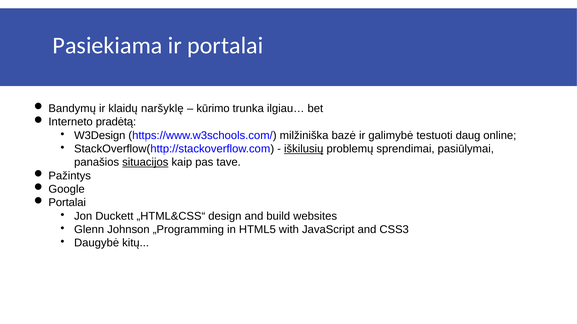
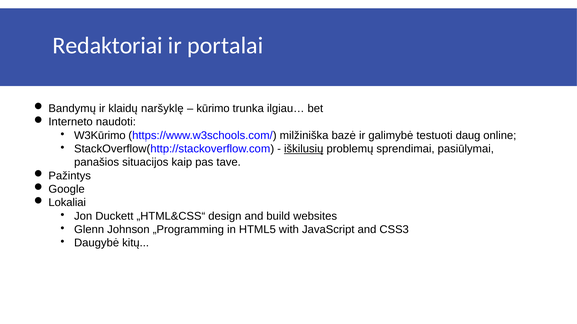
Pasiekiama: Pasiekiama -> Redaktoriai
pradėtą: pradėtą -> naudoti
W3Design: W3Design -> W3Kūrimo
situacijos underline: present -> none
Portalai at (67, 203): Portalai -> Lokaliai
